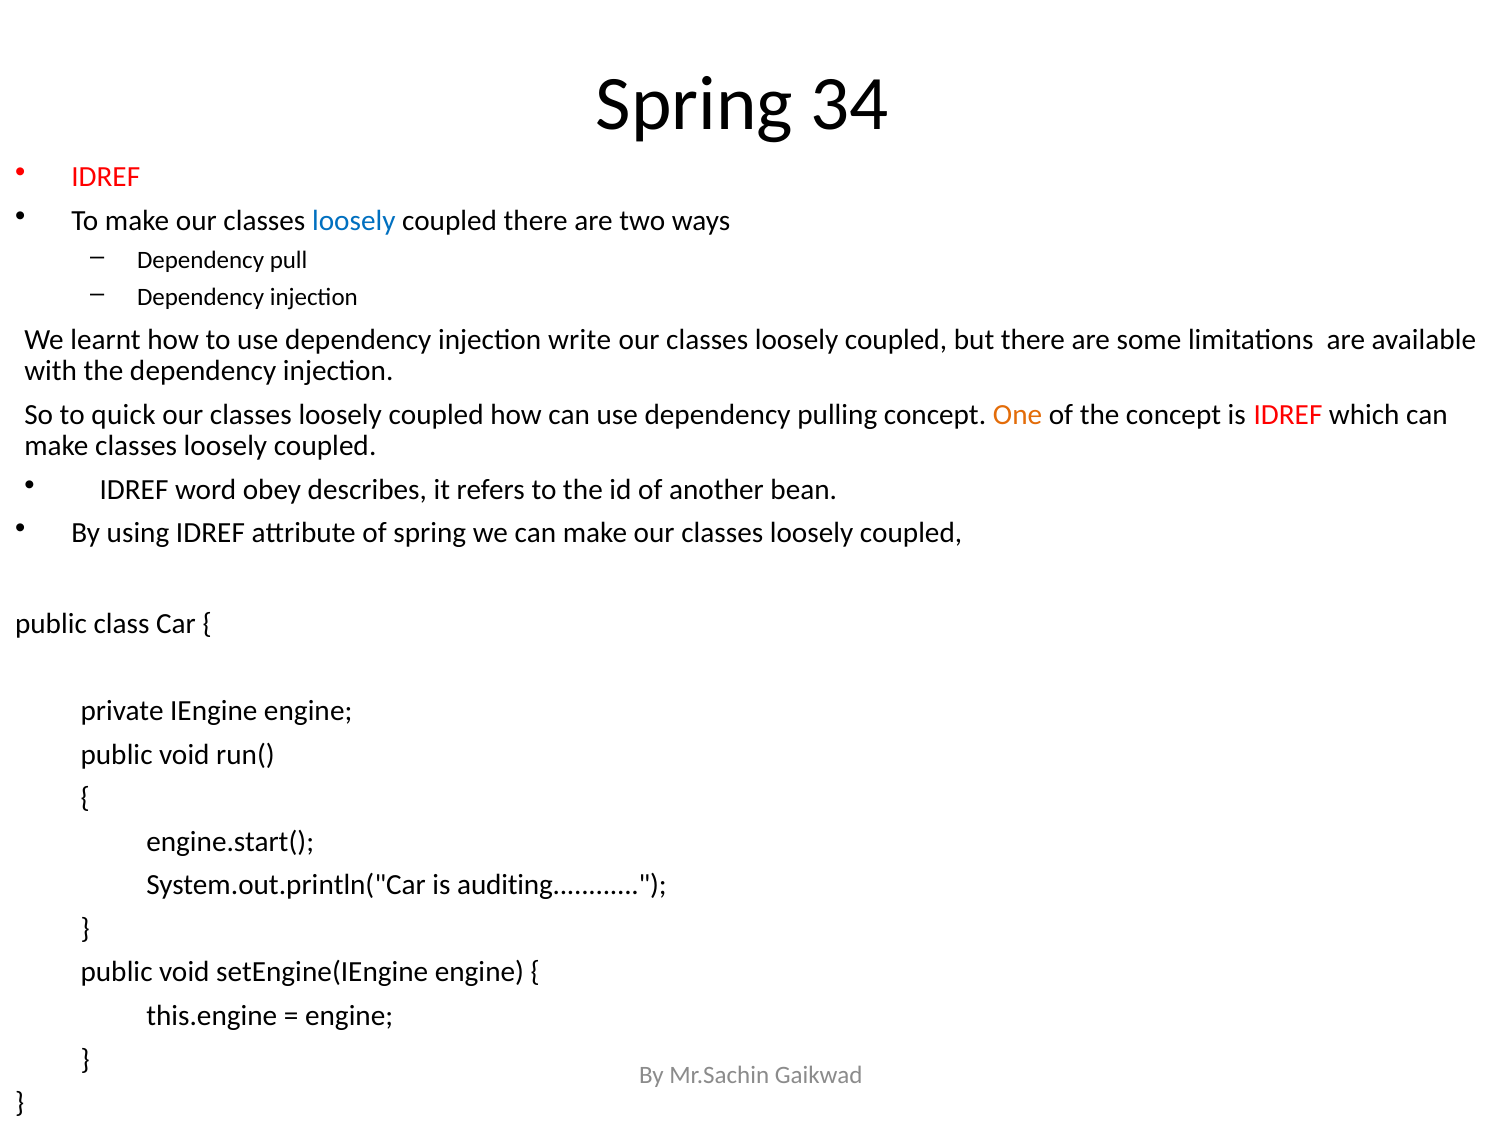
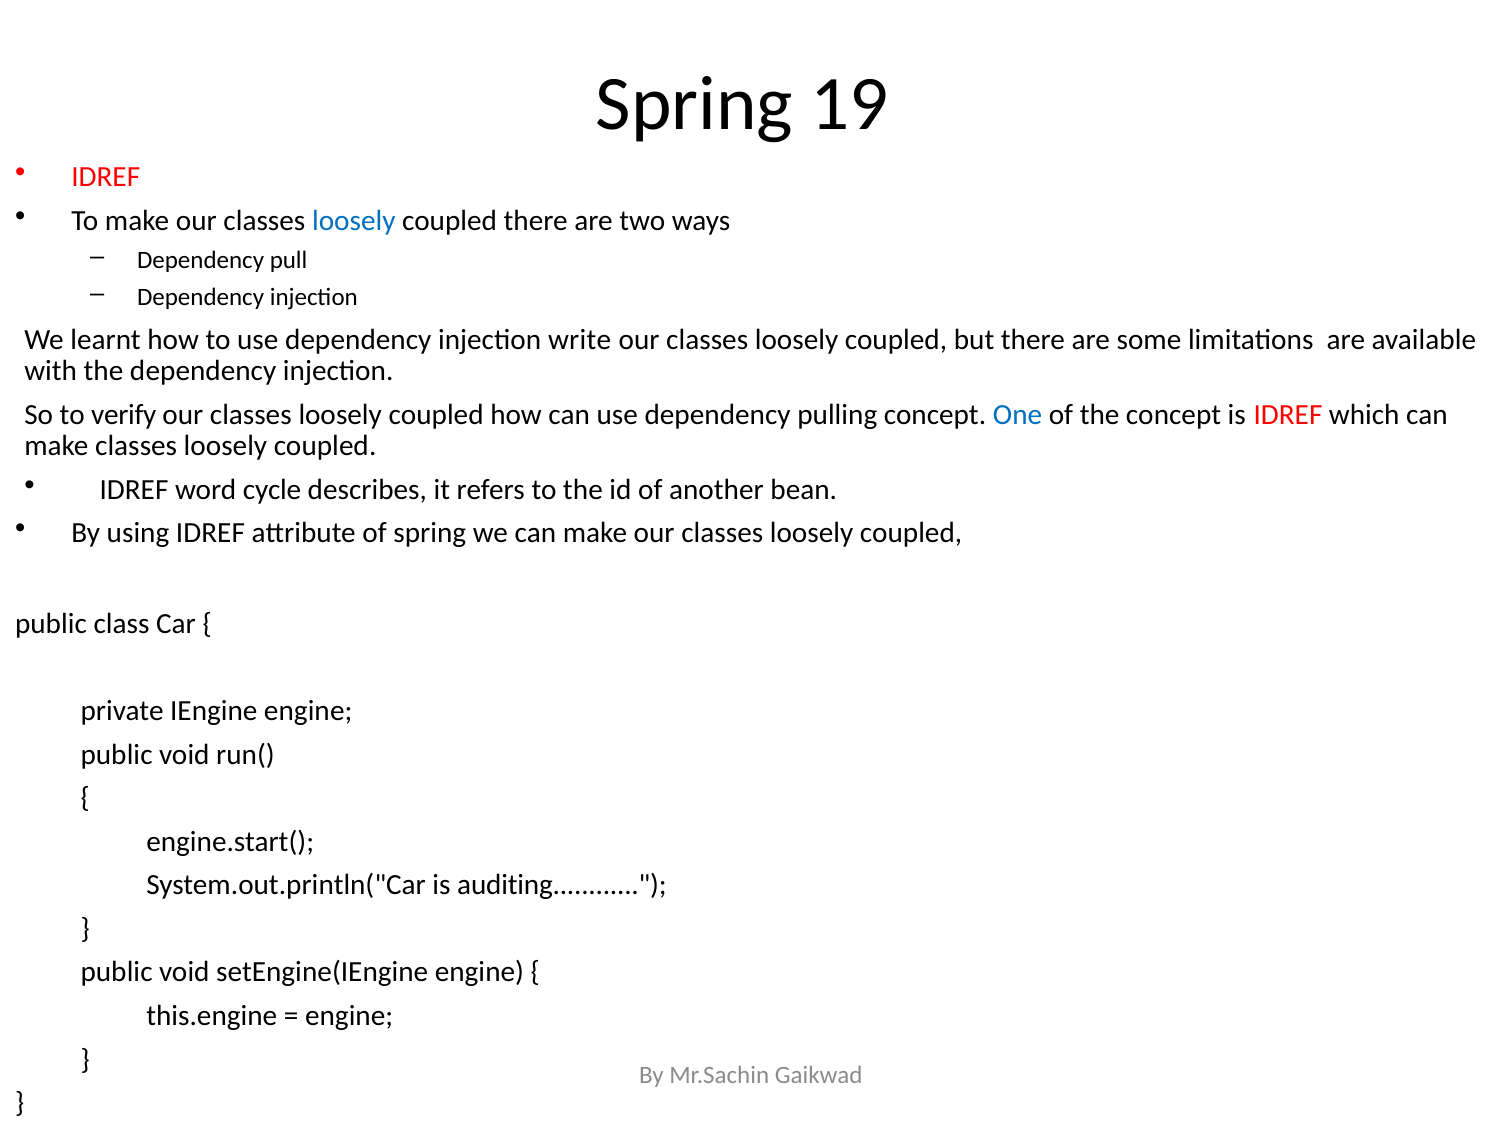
34: 34 -> 19
quick: quick -> verify
One colour: orange -> blue
obey: obey -> cycle
